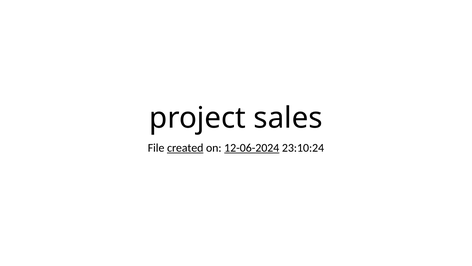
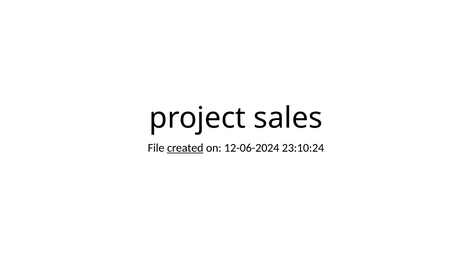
12-06-2024 underline: present -> none
